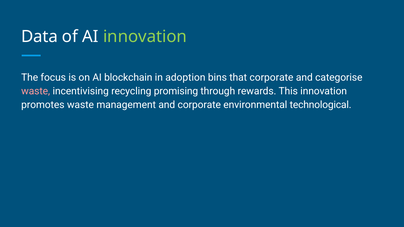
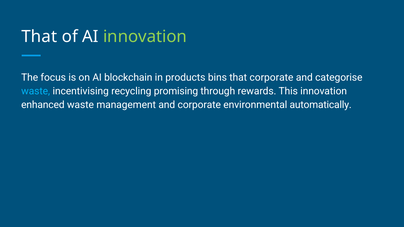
Data at (39, 37): Data -> That
adoption: adoption -> products
waste at (36, 91) colour: pink -> light blue
promotes: promotes -> enhanced
technological: technological -> automatically
